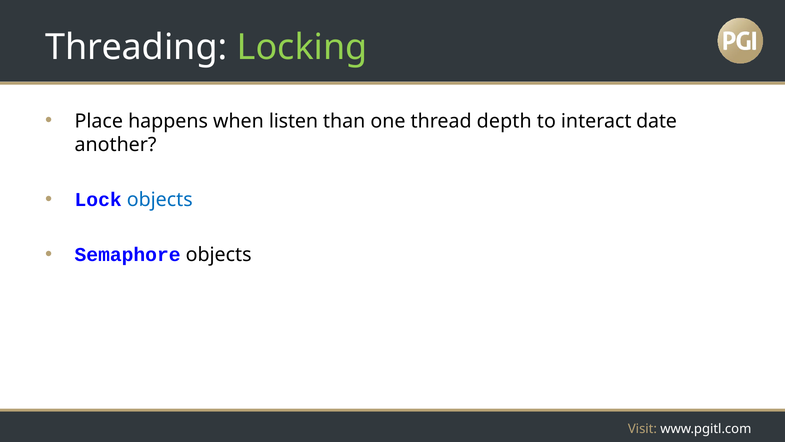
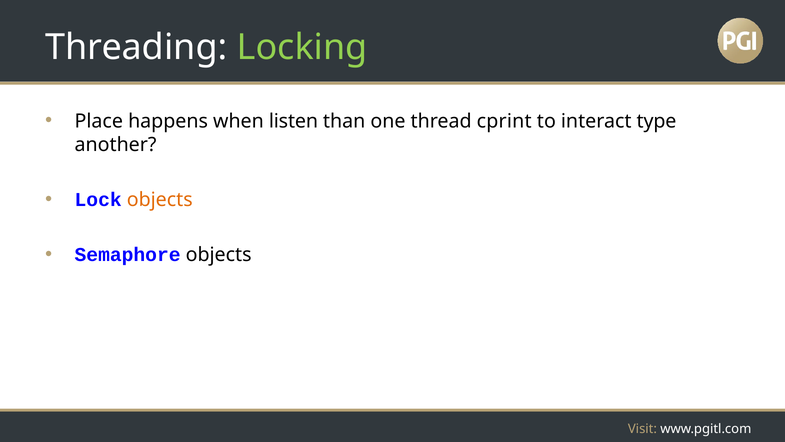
depth: depth -> cprint
date: date -> type
objects at (160, 199) colour: blue -> orange
